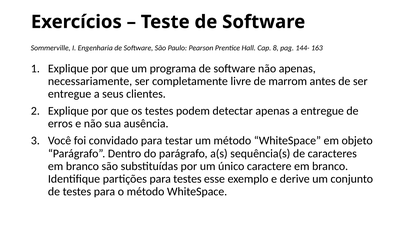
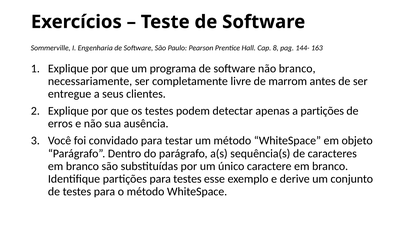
não apenas: apenas -> branco
a entregue: entregue -> partições
